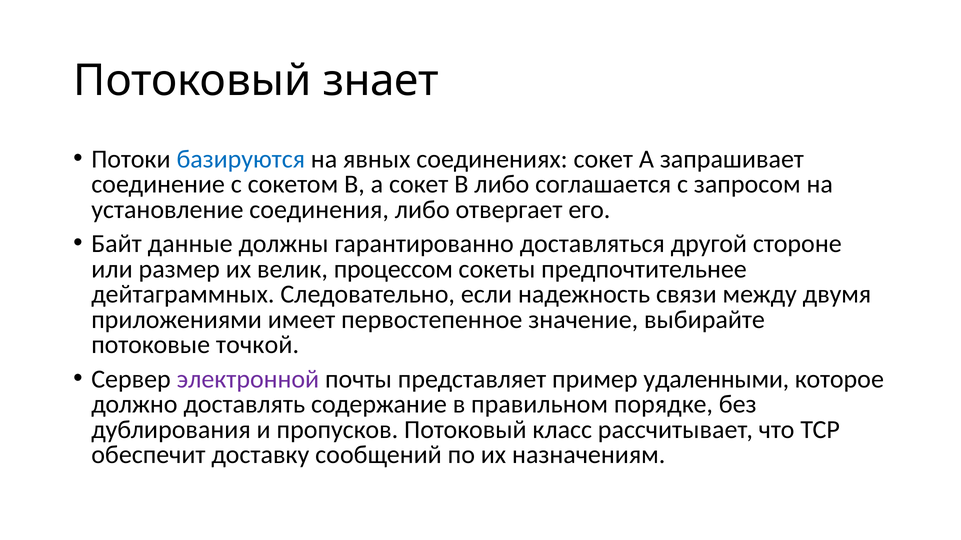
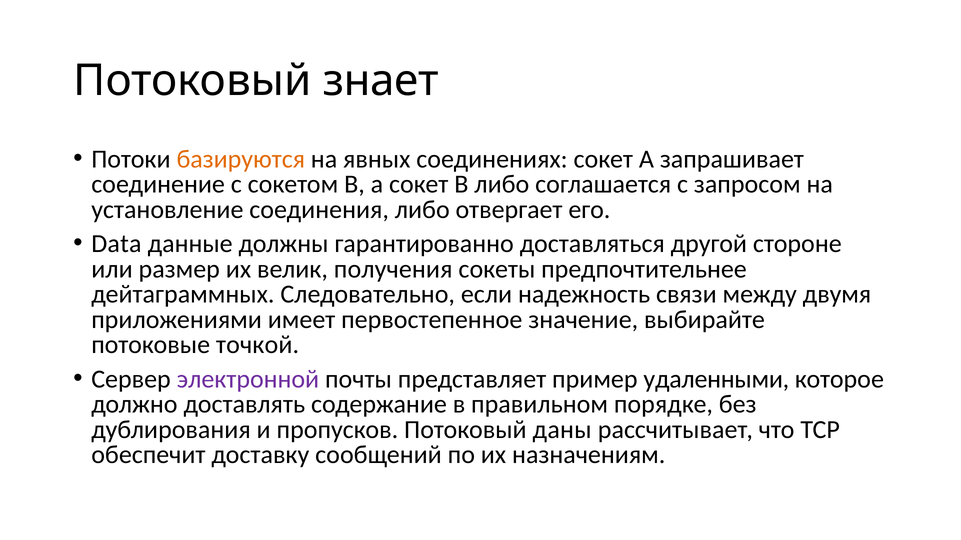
базируются colour: blue -> orange
Байт: Байт -> Data
процессом: процессом -> получения
класс: класс -> даны
